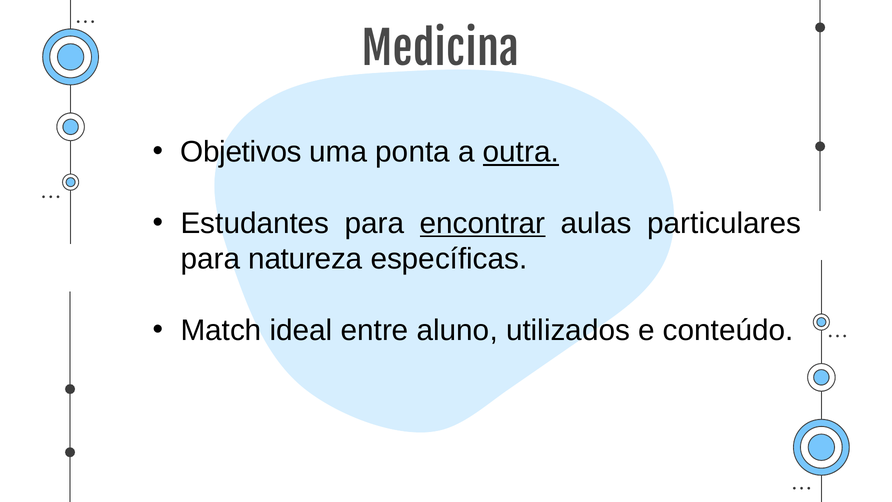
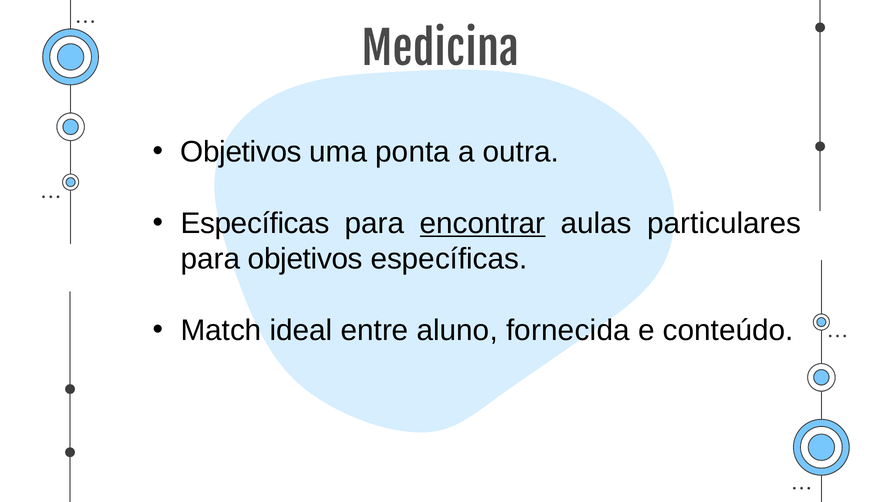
outra underline: present -> none
Estudantes at (255, 223): Estudantes -> Específicas
para natureza: natureza -> objetivos
utilizados: utilizados -> fornecida
